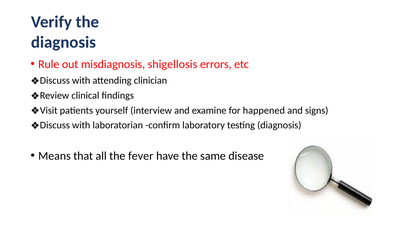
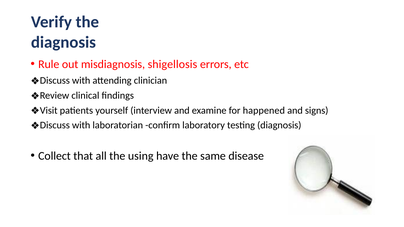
Means: Means -> Collect
fever: fever -> using
